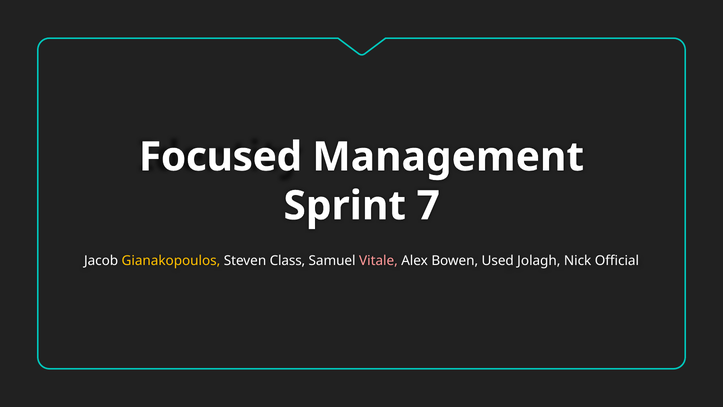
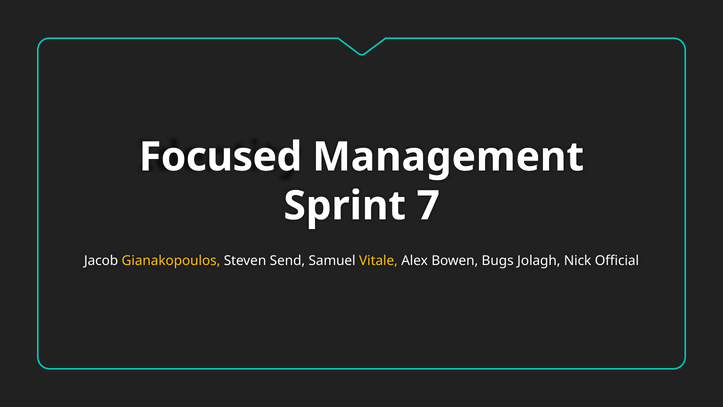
Class: Class -> Send
Vitale colour: pink -> yellow
Used: Used -> Bugs
